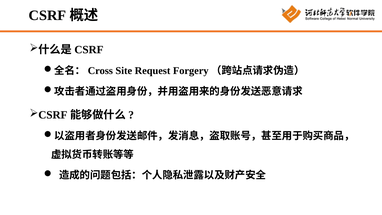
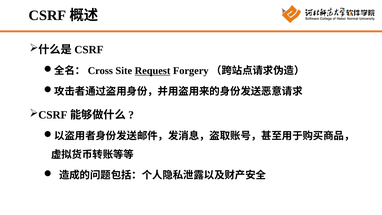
Request underline: none -> present
